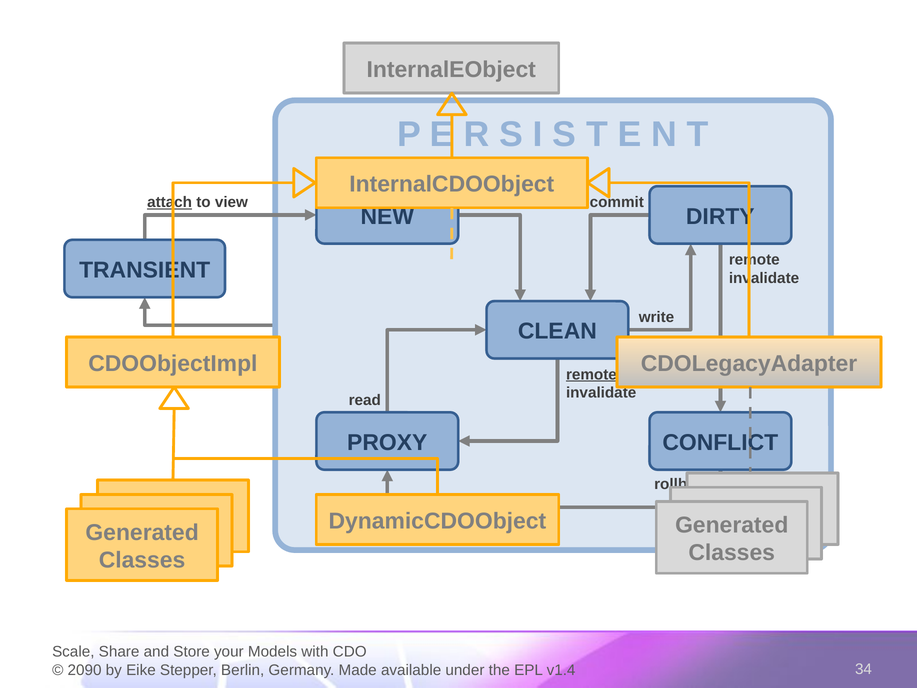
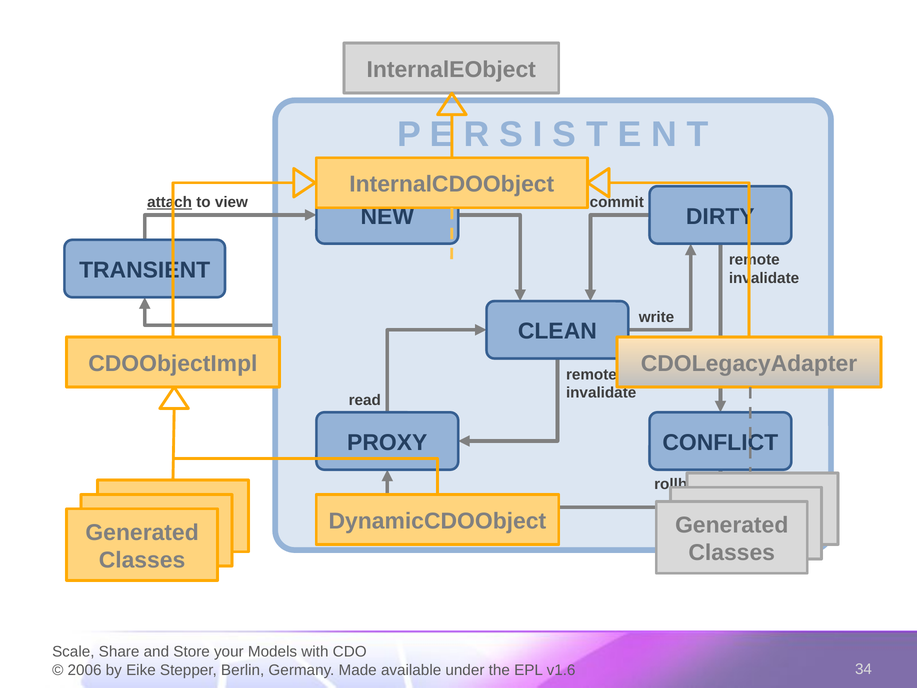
remote at (591, 374) underline: present -> none
2090: 2090 -> 2006
v1.4: v1.4 -> v1.6
